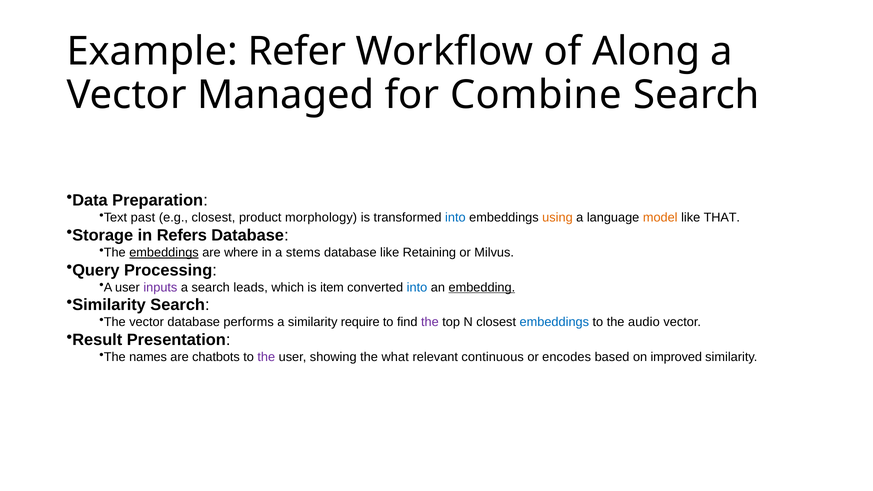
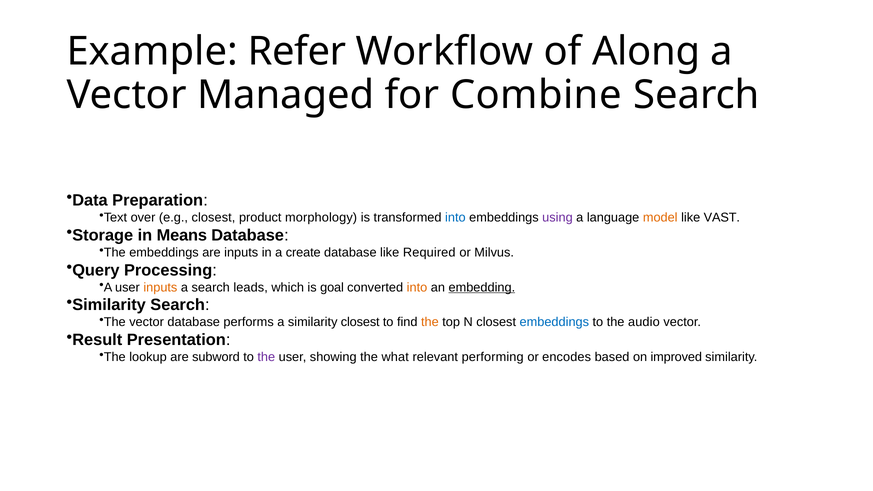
past: past -> over
using colour: orange -> purple
THAT: THAT -> VAST
Refers: Refers -> Means
embeddings at (164, 252) underline: present -> none
are where: where -> inputs
stems: stems -> create
Retaining: Retaining -> Required
inputs at (160, 287) colour: purple -> orange
item: item -> goal
into at (417, 287) colour: blue -> orange
similarity require: require -> closest
the at (430, 322) colour: purple -> orange
names: names -> lookup
chatbots: chatbots -> subword
continuous: continuous -> performing
